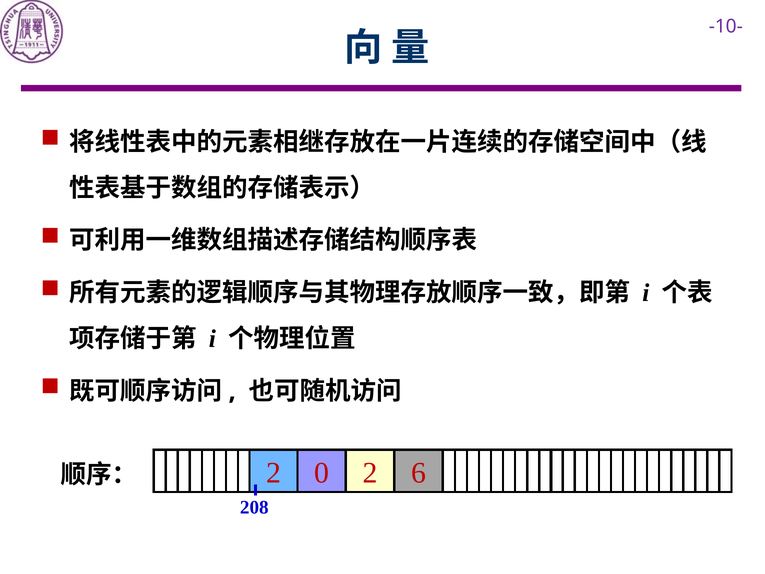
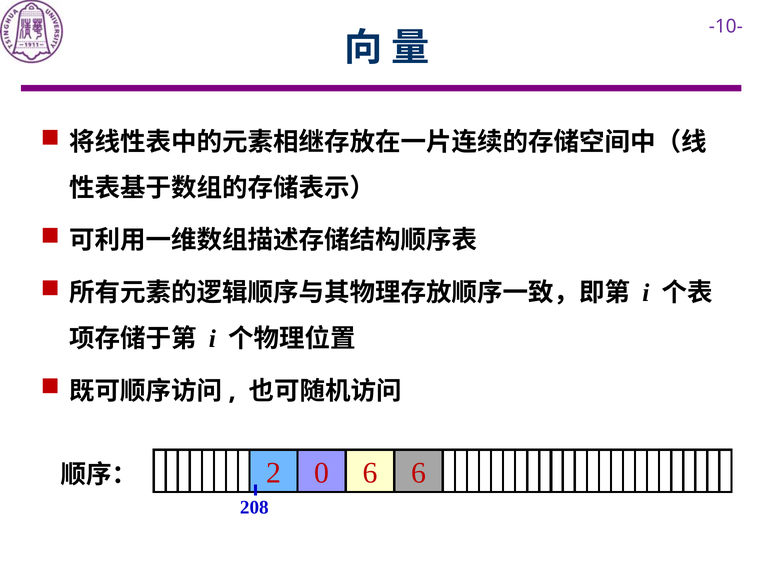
0 2: 2 -> 6
